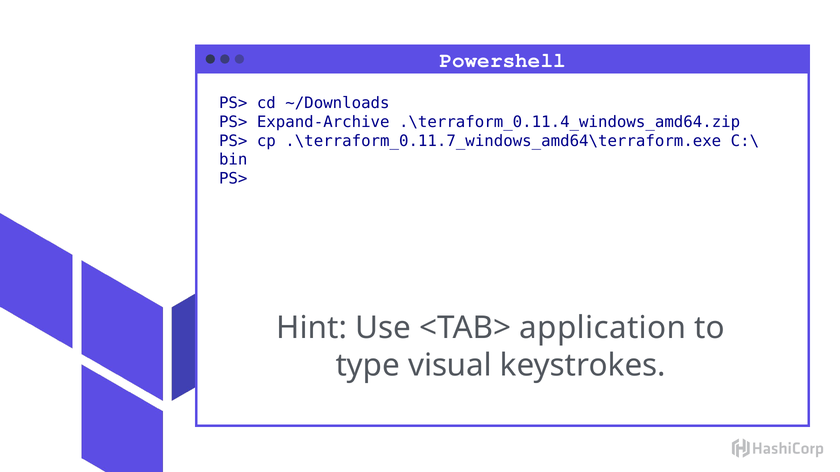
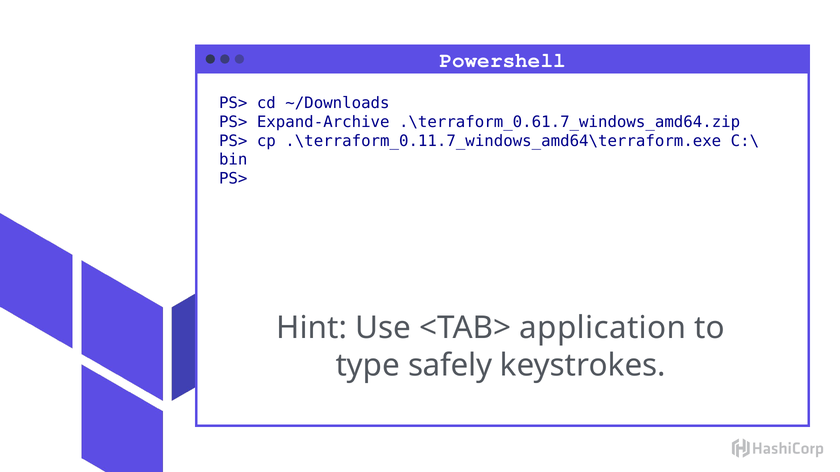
.\terraform_0.11.4_windows_amd64.zip: .\terraform_0.11.4_windows_amd64.zip -> .\terraform_0.61.7_windows_amd64.zip
visual: visual -> safely
